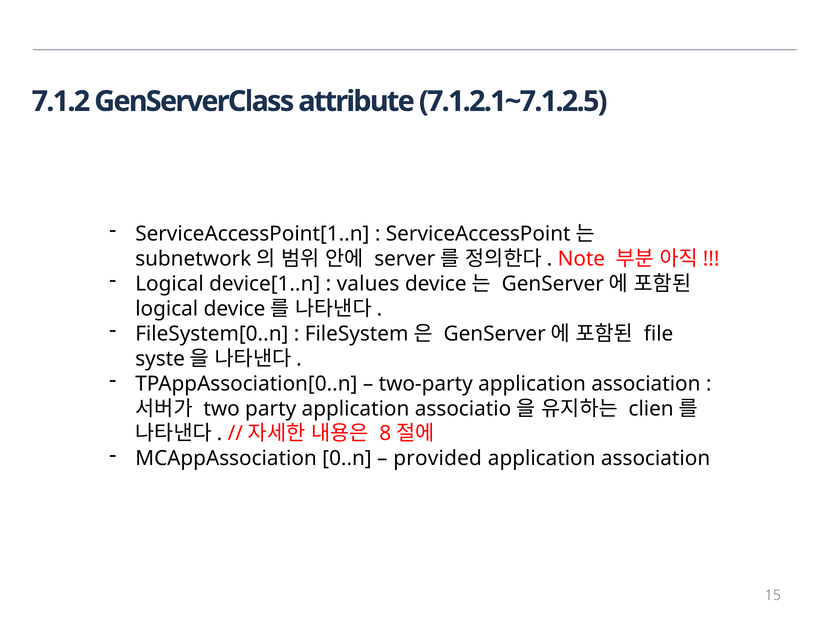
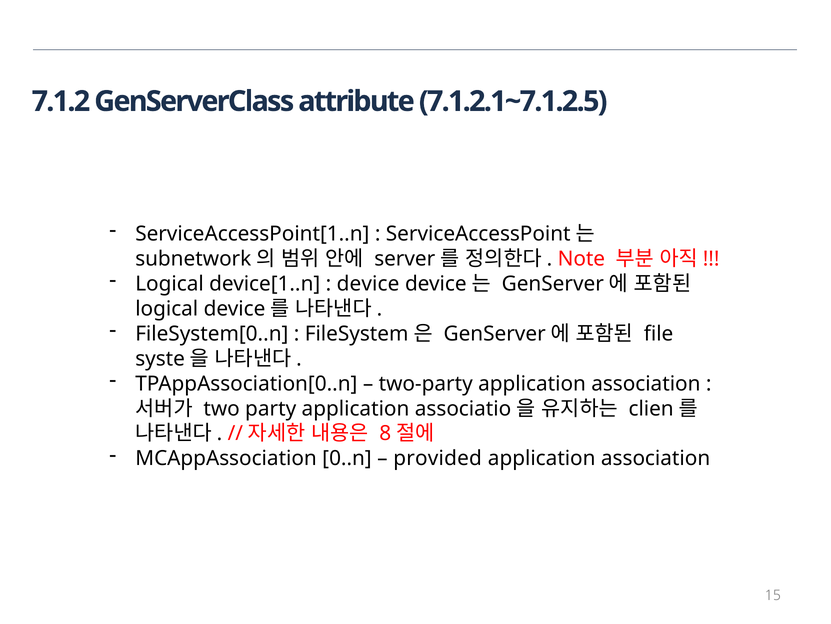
values: values -> device
